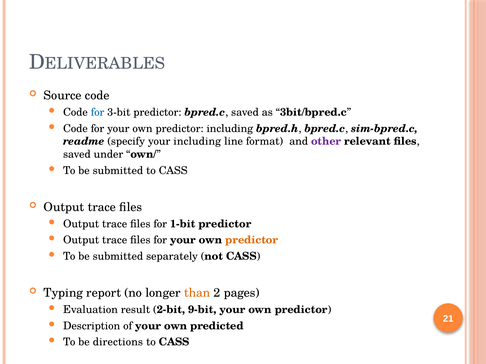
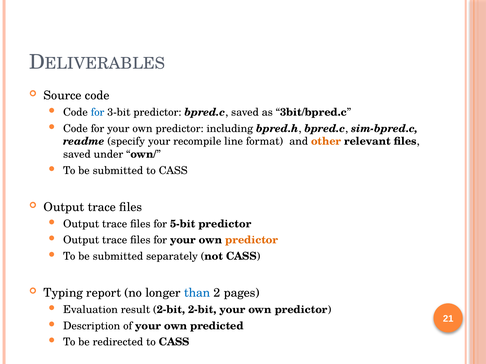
your including: including -> recompile
other colour: purple -> orange
1-bit: 1-bit -> 5-bit
than colour: orange -> blue
2-bit 9-bit: 9-bit -> 2-bit
directions: directions -> redirected
